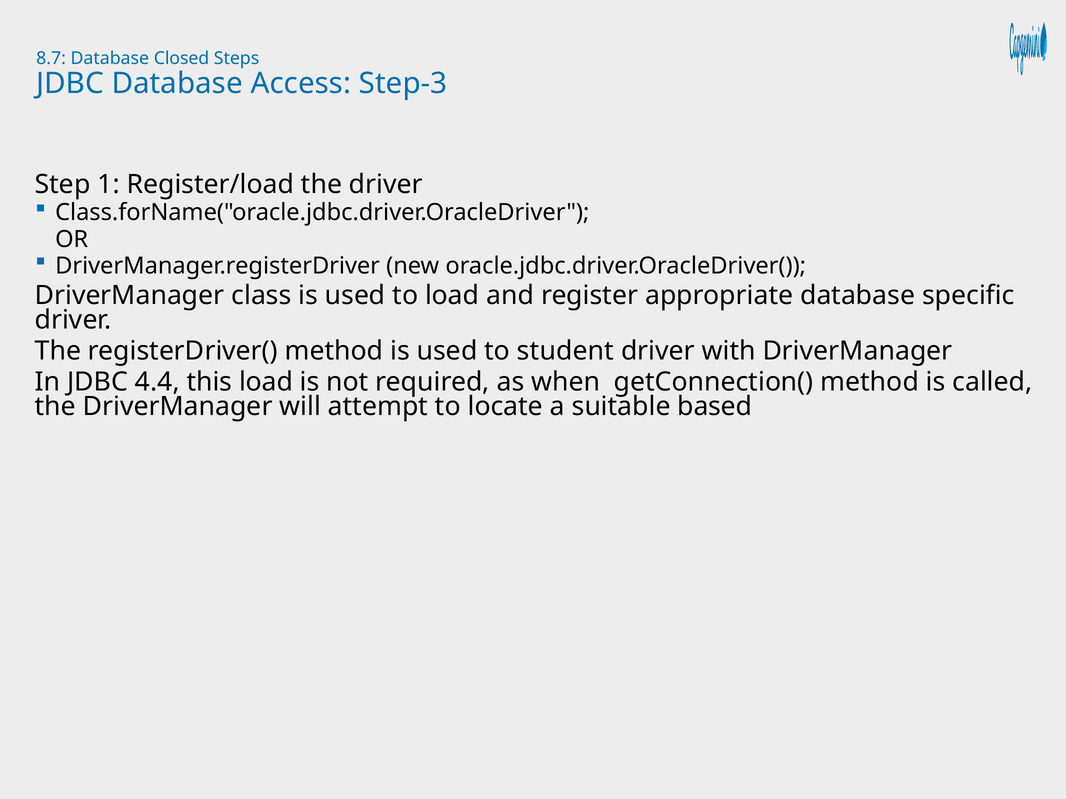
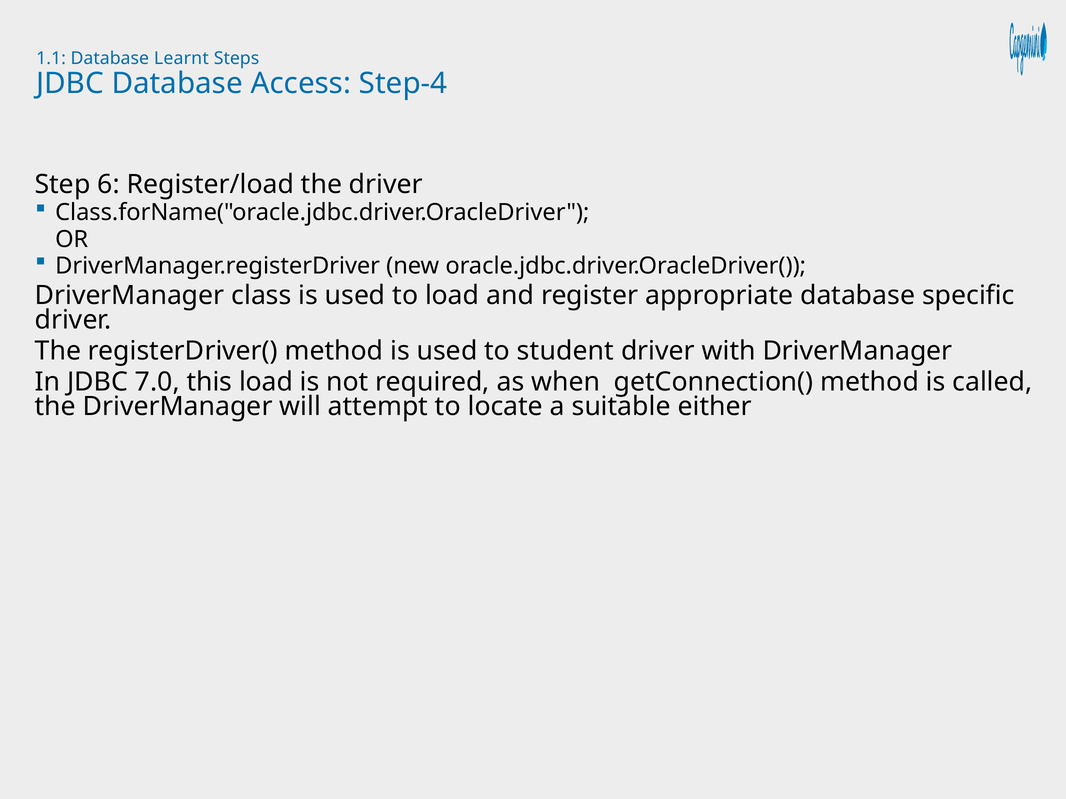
8.7: 8.7 -> 1.1
Closed: Closed -> Learnt
Step-3: Step-3 -> Step-4
1: 1 -> 6
4.4: 4.4 -> 7.0
based: based -> either
